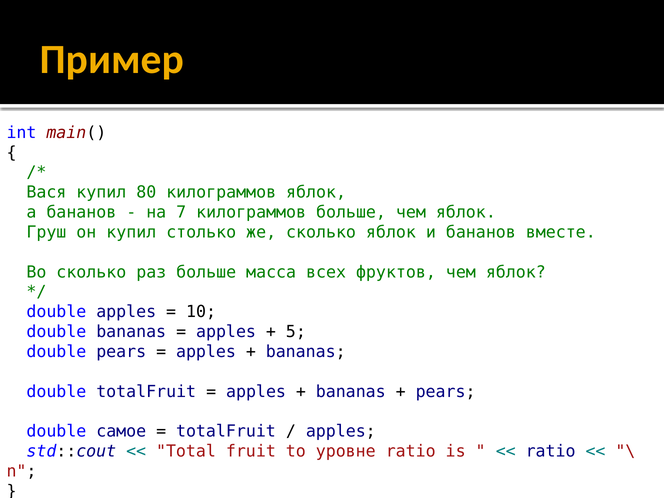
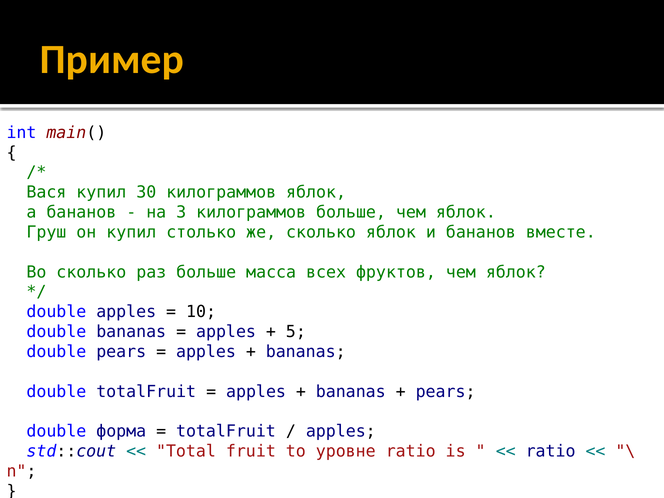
80: 80 -> 30
7: 7 -> 3
самое: самое -> форма
